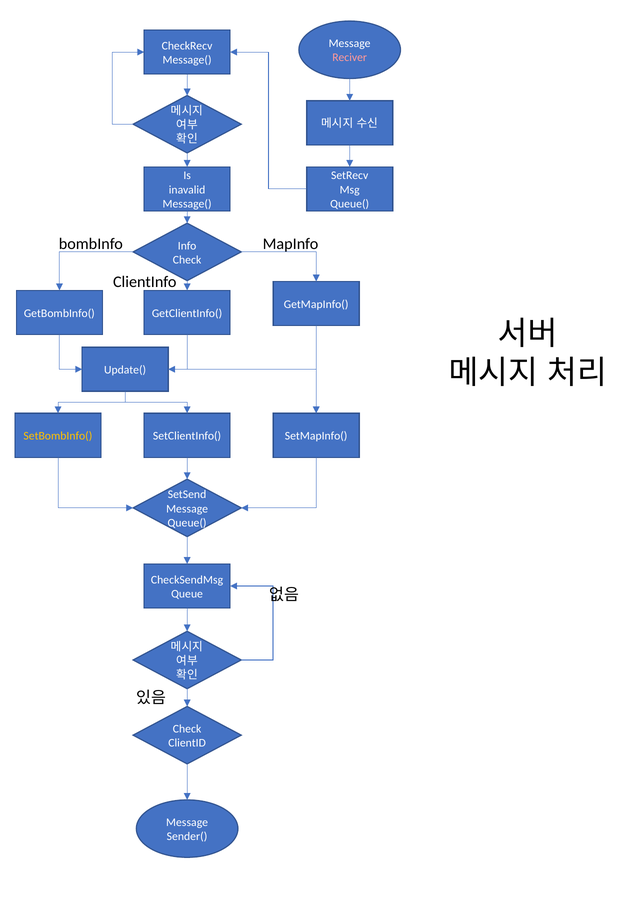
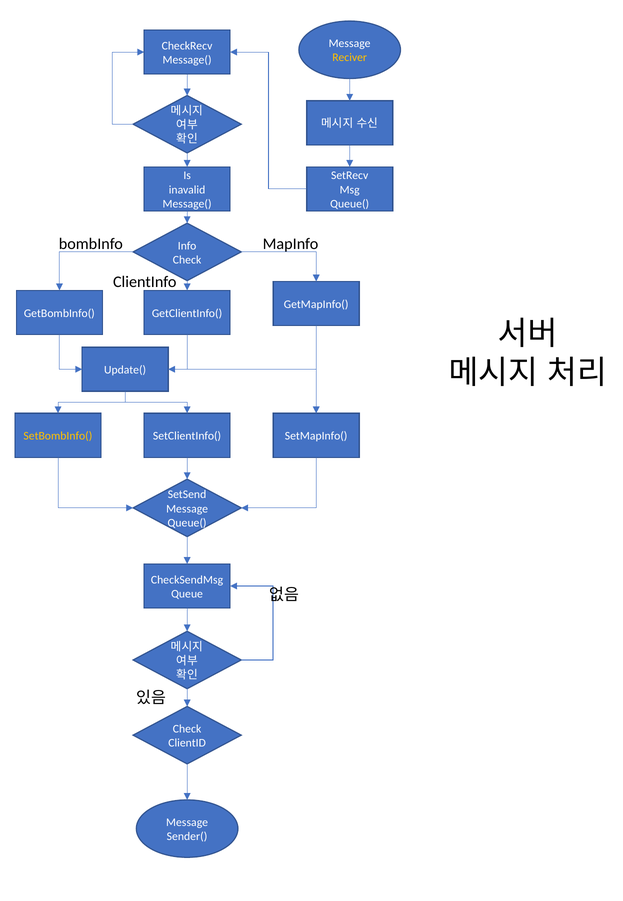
Reciver colour: pink -> yellow
